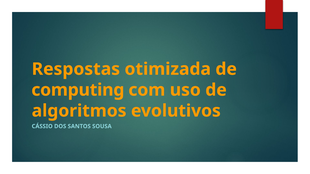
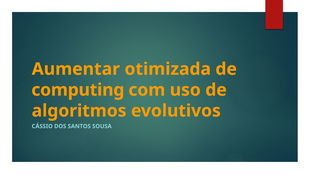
Respostas: Respostas -> Aumentar
